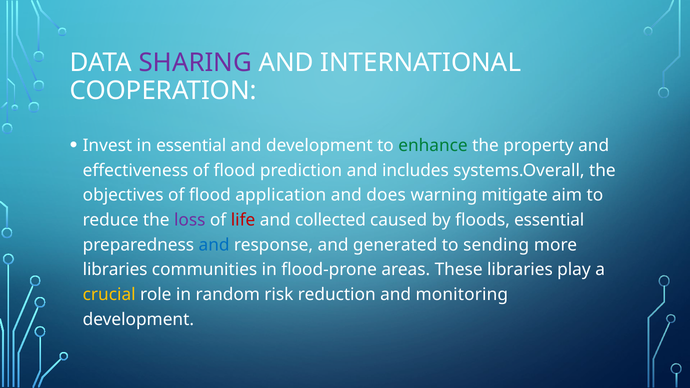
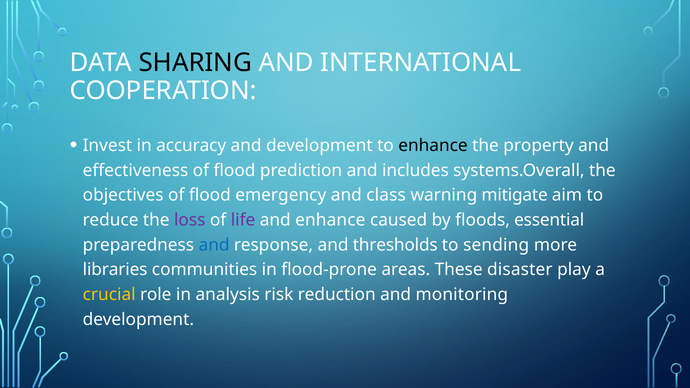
SHARING colour: purple -> black
in essential: essential -> accuracy
enhance at (433, 146) colour: green -> black
application: application -> emergency
does: does -> class
life colour: red -> purple
and collected: collected -> enhance
generated: generated -> thresholds
These libraries: libraries -> disaster
random: random -> analysis
